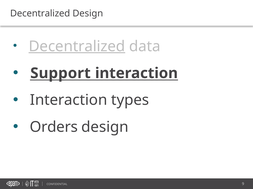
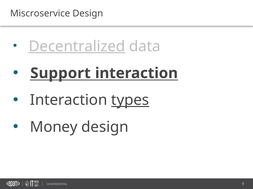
Decentralized at (40, 14): Decentralized -> Miscroservice
types underline: none -> present
Orders: Orders -> Money
